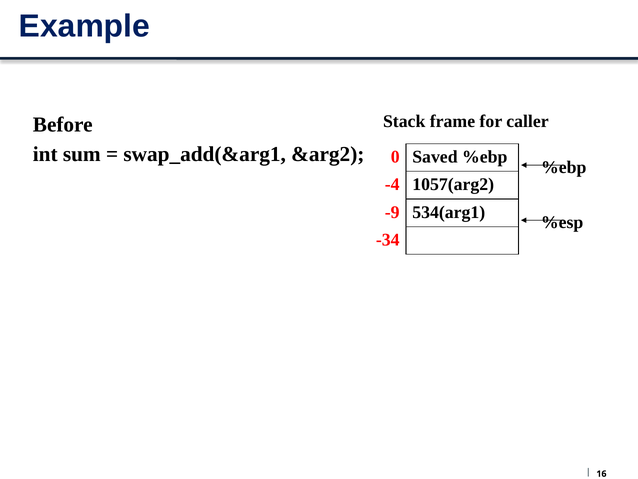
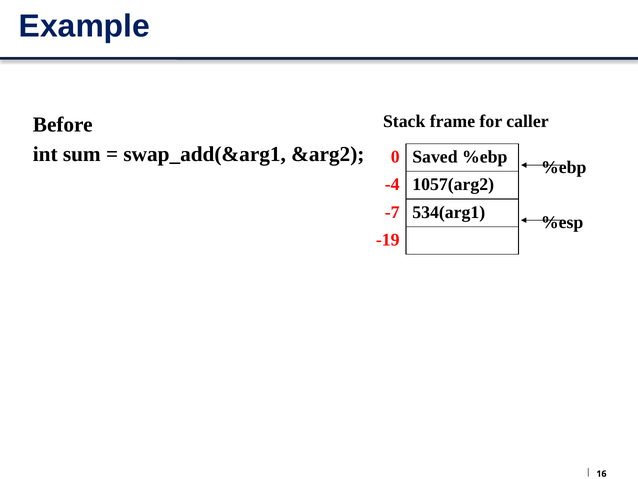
-9: -9 -> -7
-34: -34 -> -19
